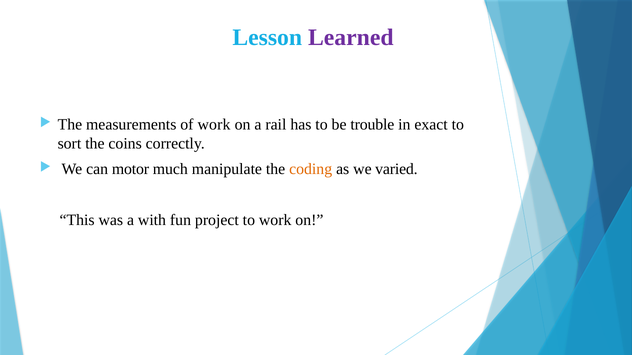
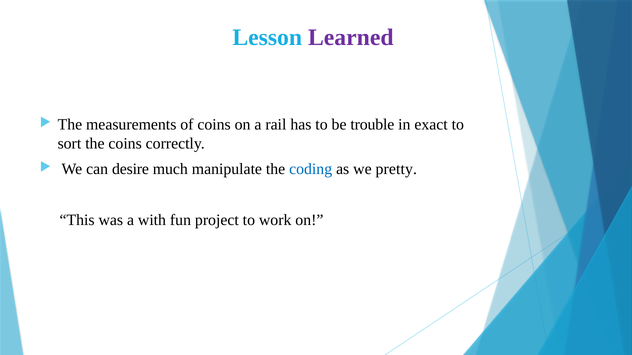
of work: work -> coins
motor: motor -> desire
coding colour: orange -> blue
varied: varied -> pretty
